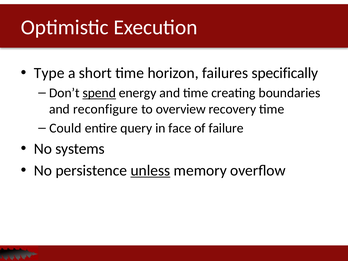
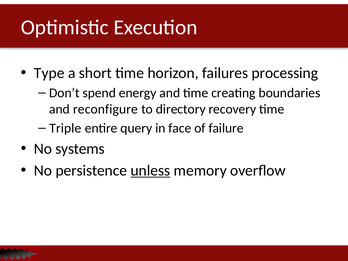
specifically: specifically -> processing
spend underline: present -> none
overview: overview -> directory
Could: Could -> Triple
